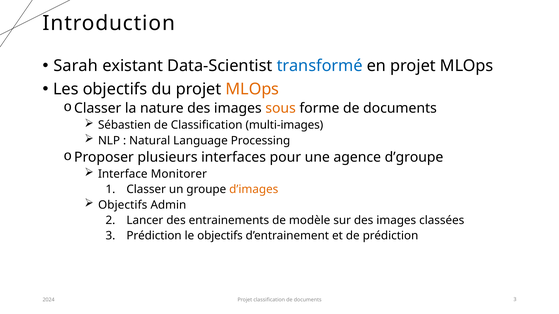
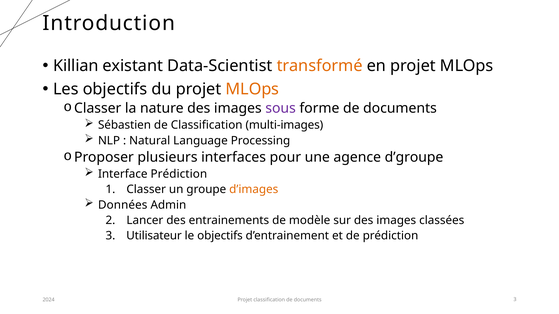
Sarah: Sarah -> Killian
transformé colour: blue -> orange
sous colour: orange -> purple
Interface Monitorer: Monitorer -> Prédiction
Objectifs at (123, 205): Objectifs -> Données
3 Prédiction: Prédiction -> Utilisateur
